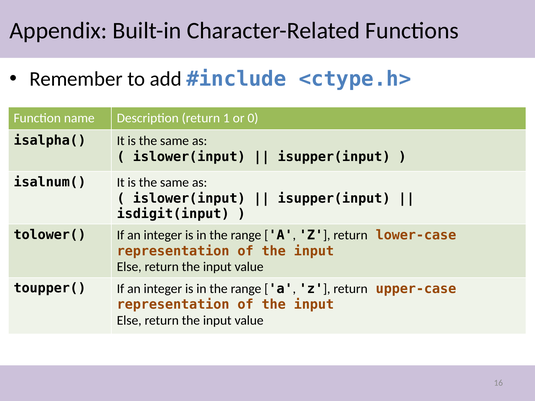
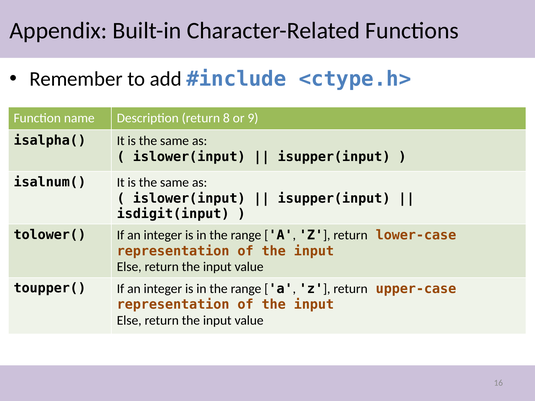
1: 1 -> 8
0: 0 -> 9
